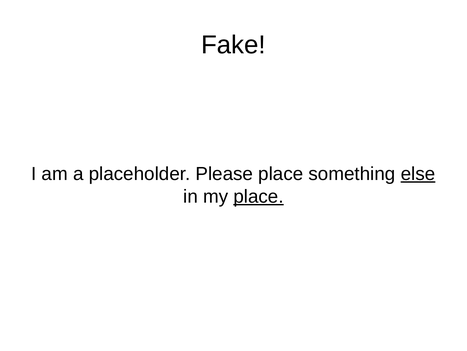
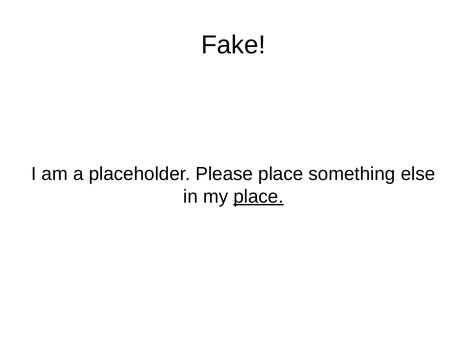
else underline: present -> none
